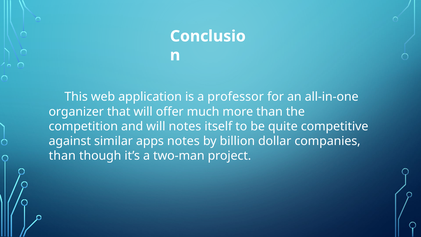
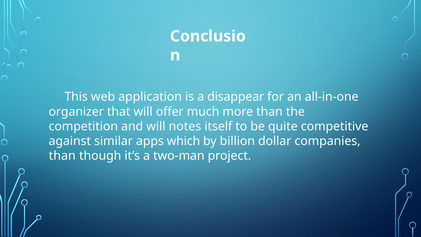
professor: professor -> disappear
apps notes: notes -> which
